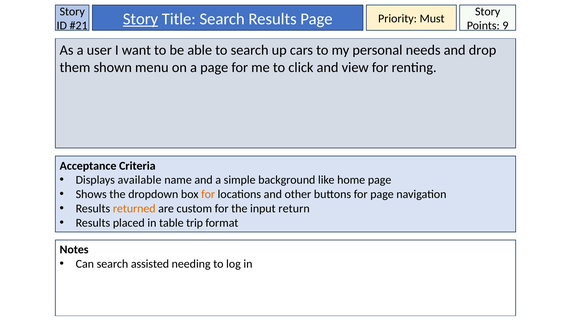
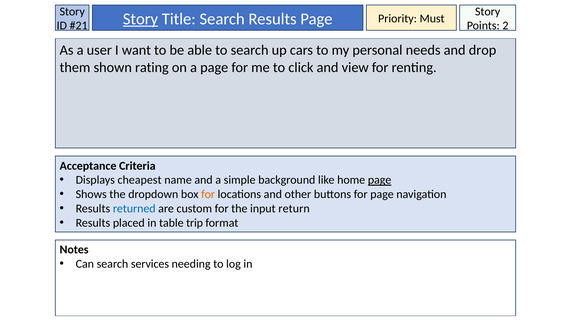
9: 9 -> 2
menu: menu -> rating
available: available -> cheapest
page at (380, 180) underline: none -> present
returned colour: orange -> blue
assisted: assisted -> services
